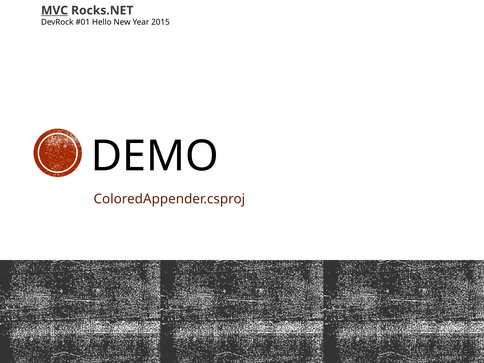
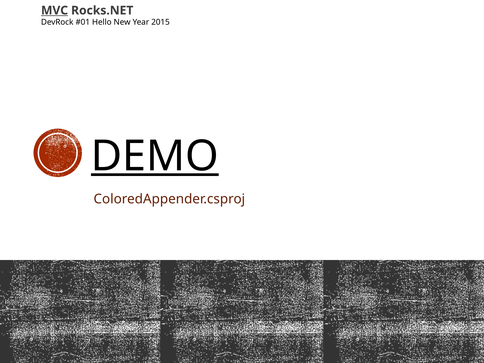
DEMO underline: none -> present
